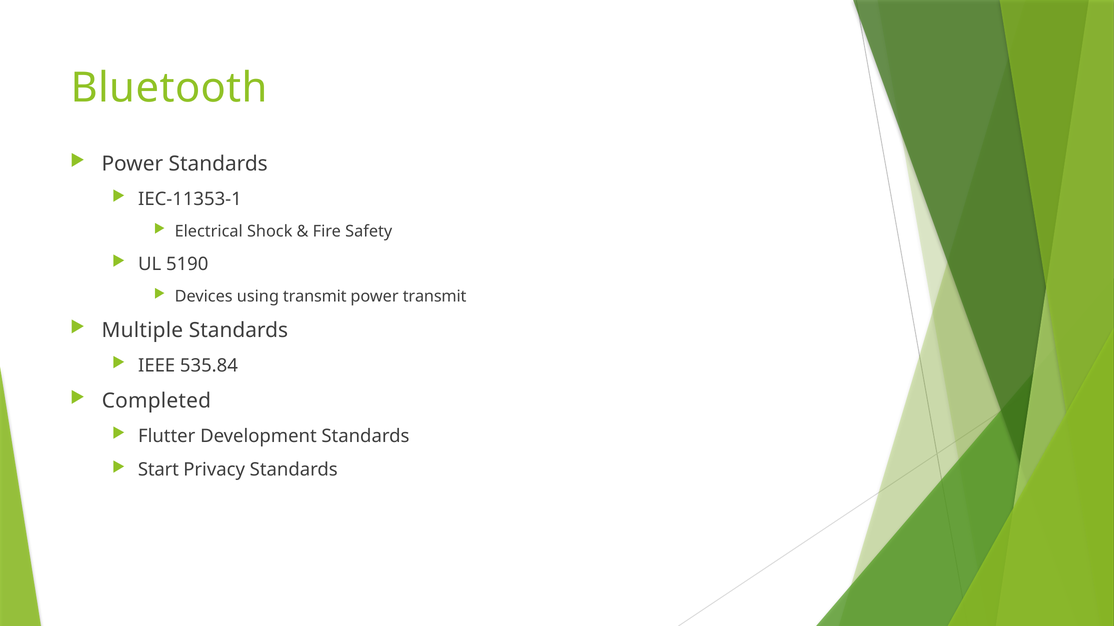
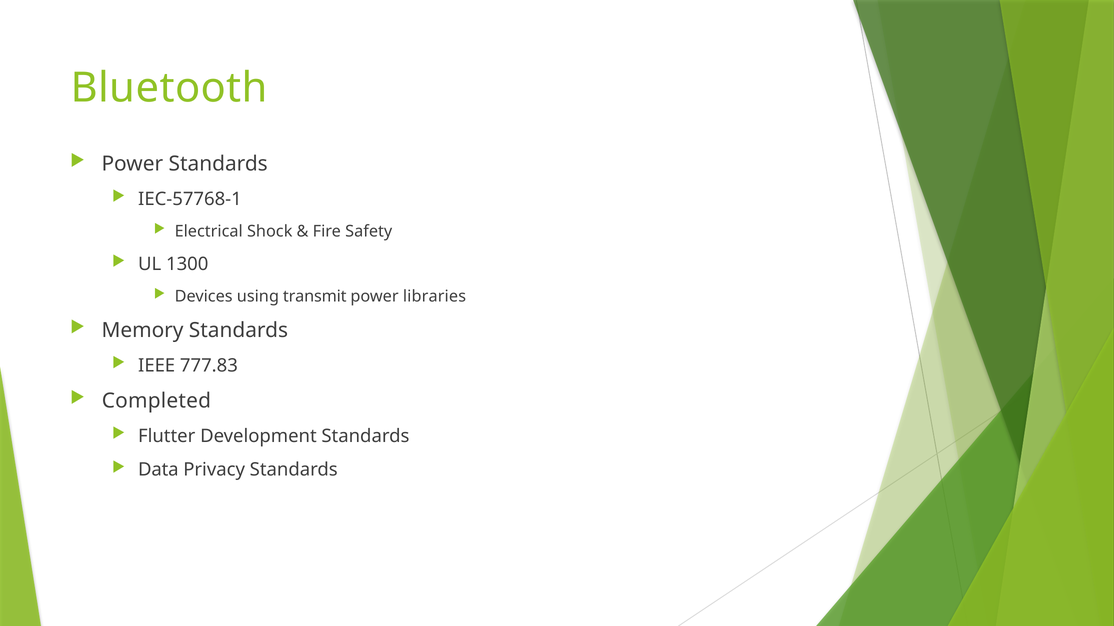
IEC-11353-1: IEC-11353-1 -> IEC-57768-1
5190: 5190 -> 1300
power transmit: transmit -> libraries
Multiple: Multiple -> Memory
535.84: 535.84 -> 777.83
Start: Start -> Data
